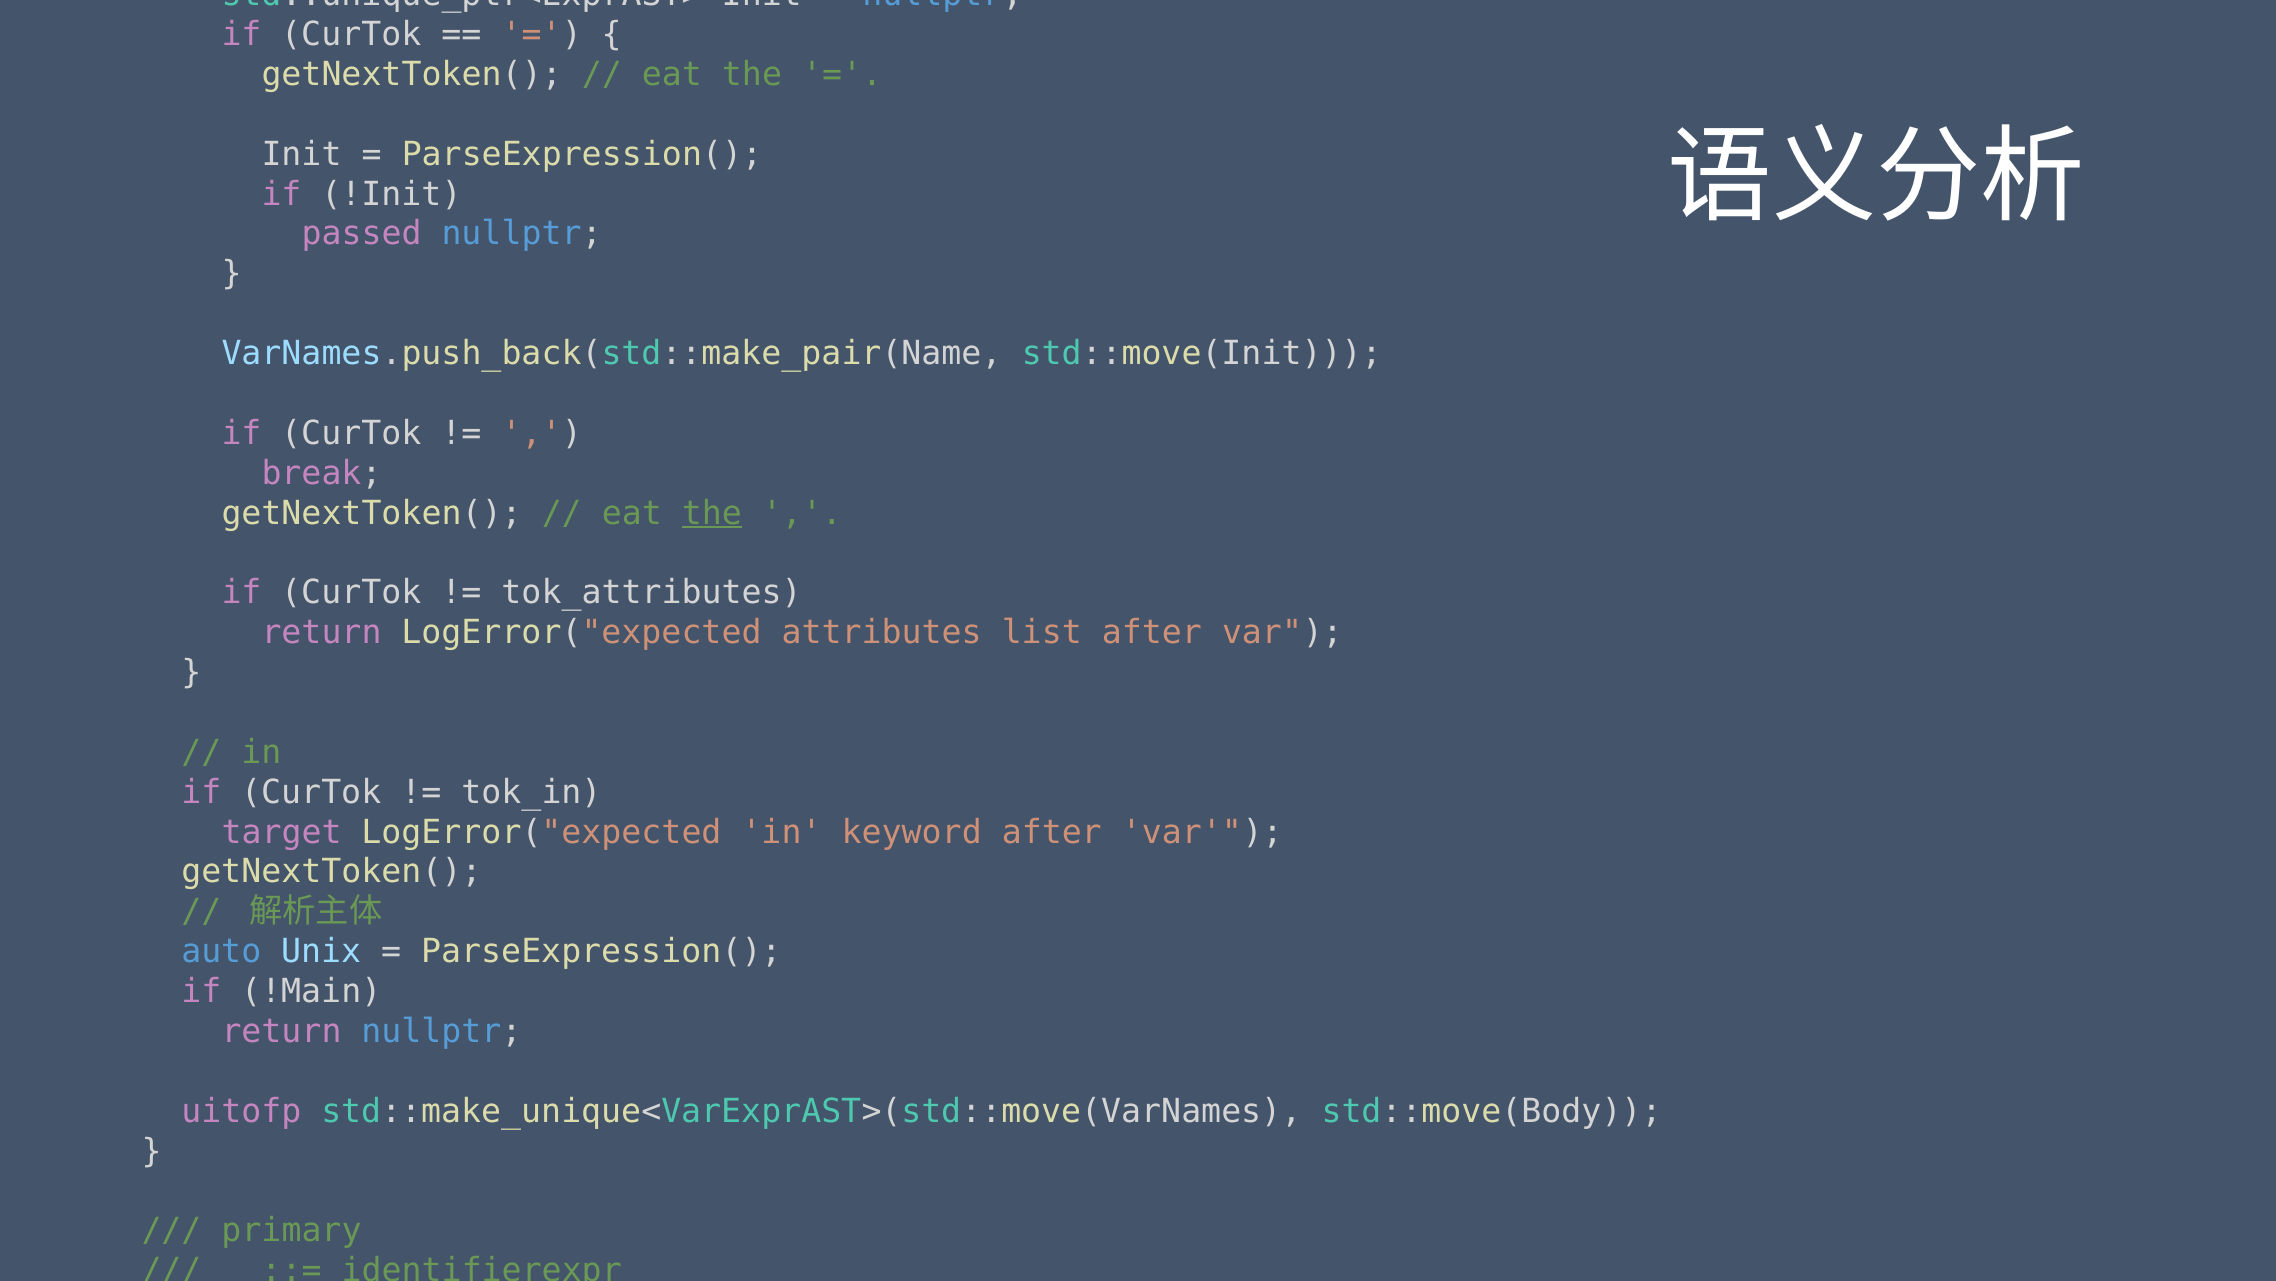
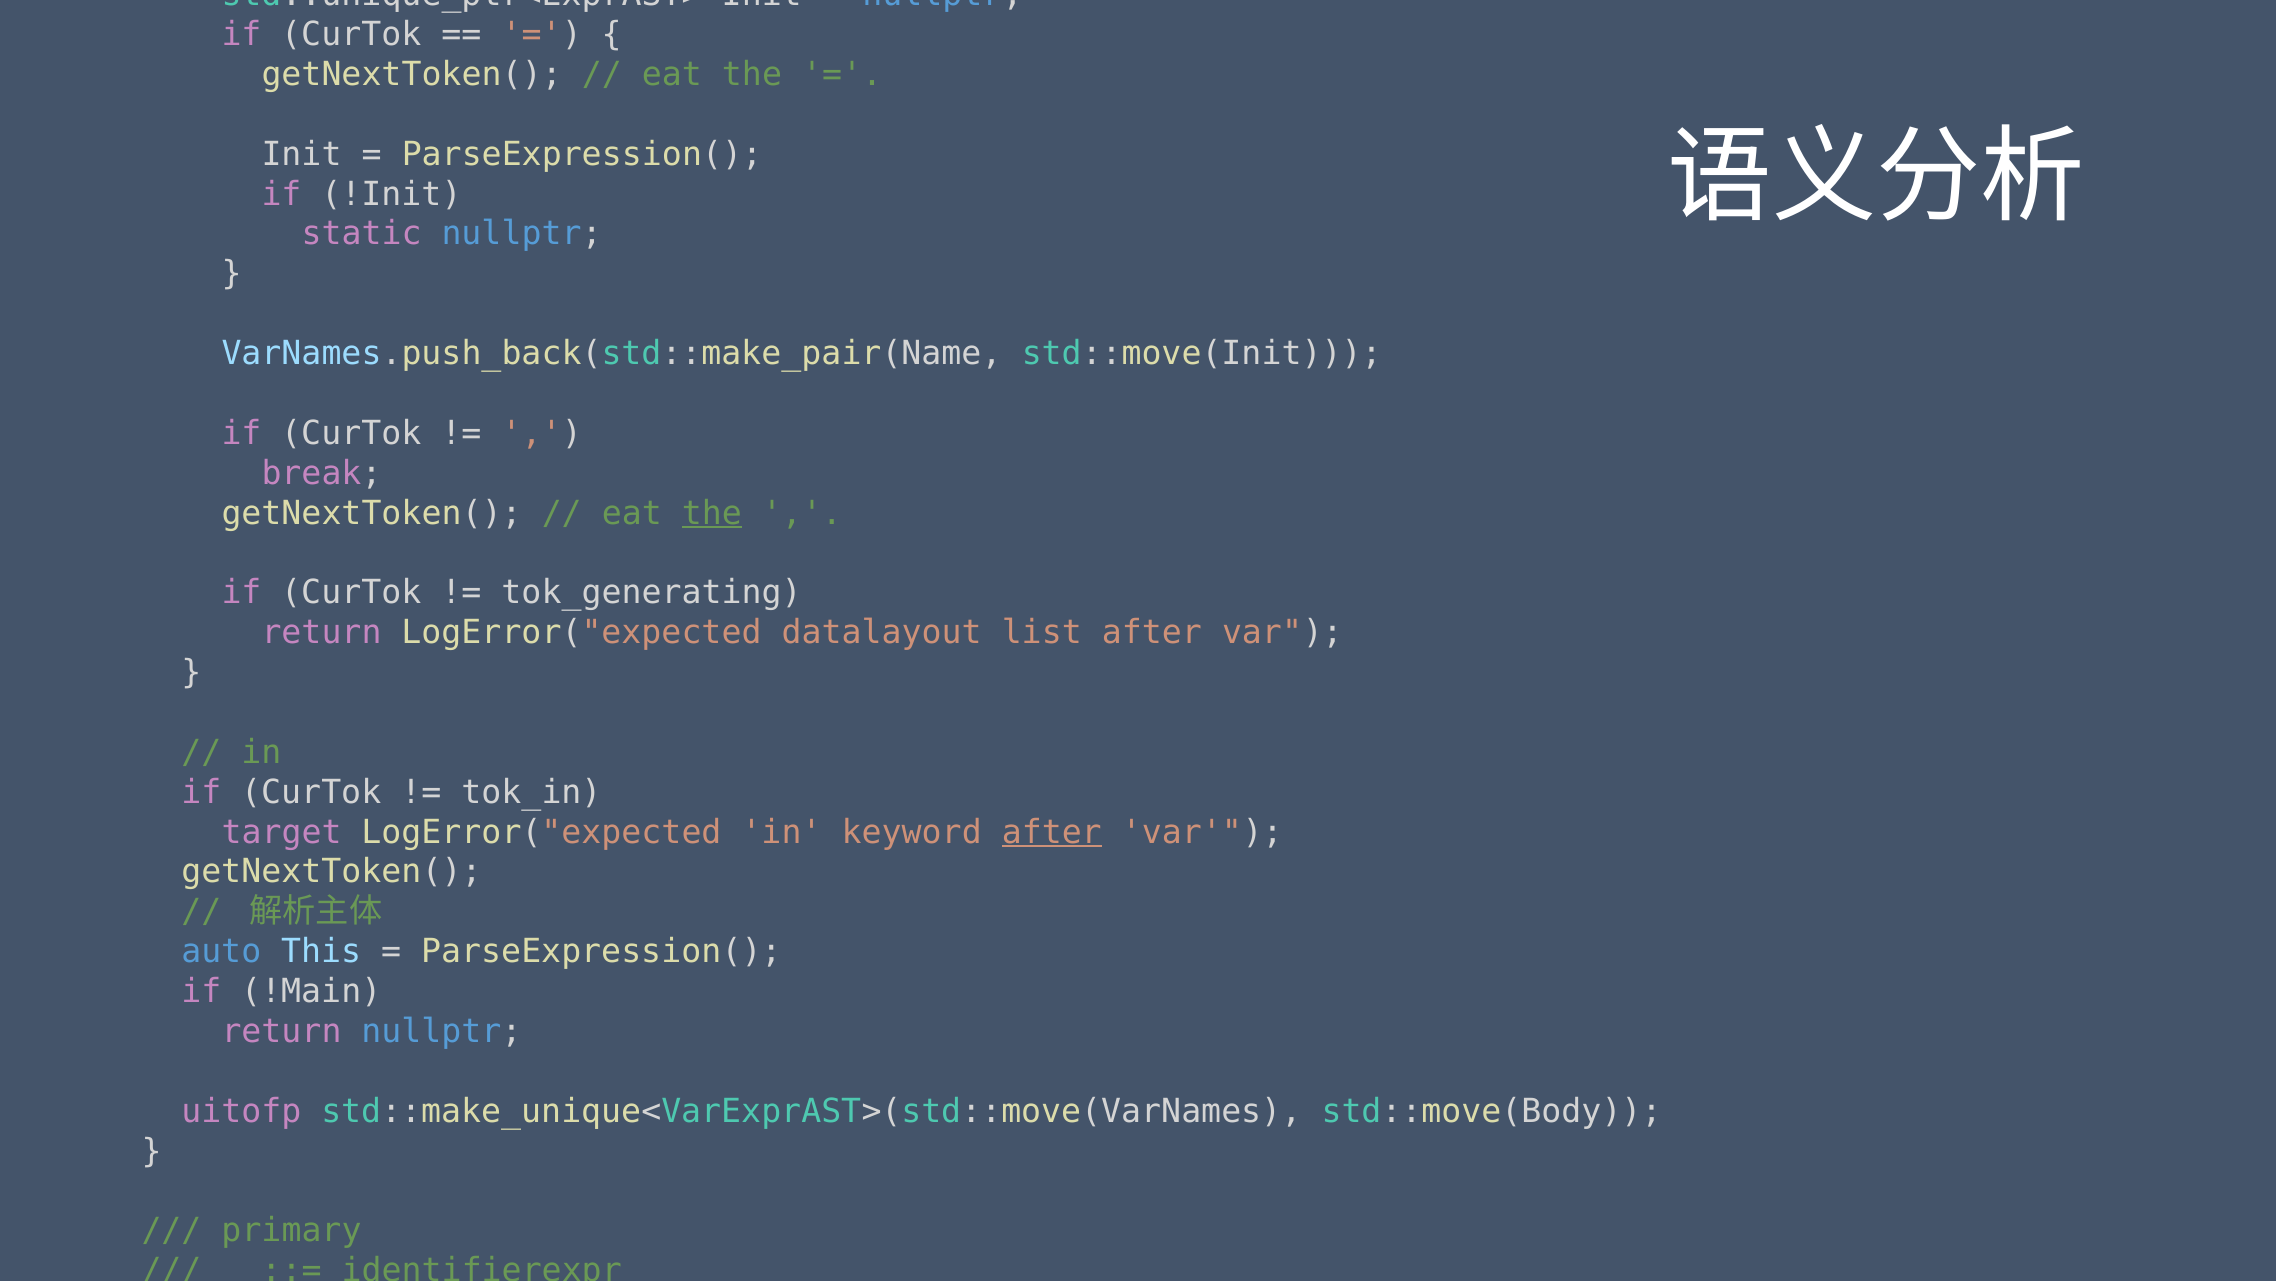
passed at (362, 234): passed -> static
tok_attributes: tok_attributes -> tok_generating
attributes: attributes -> datalayout
after at (1052, 832) underline: none -> present
Unix: Unix -> This
